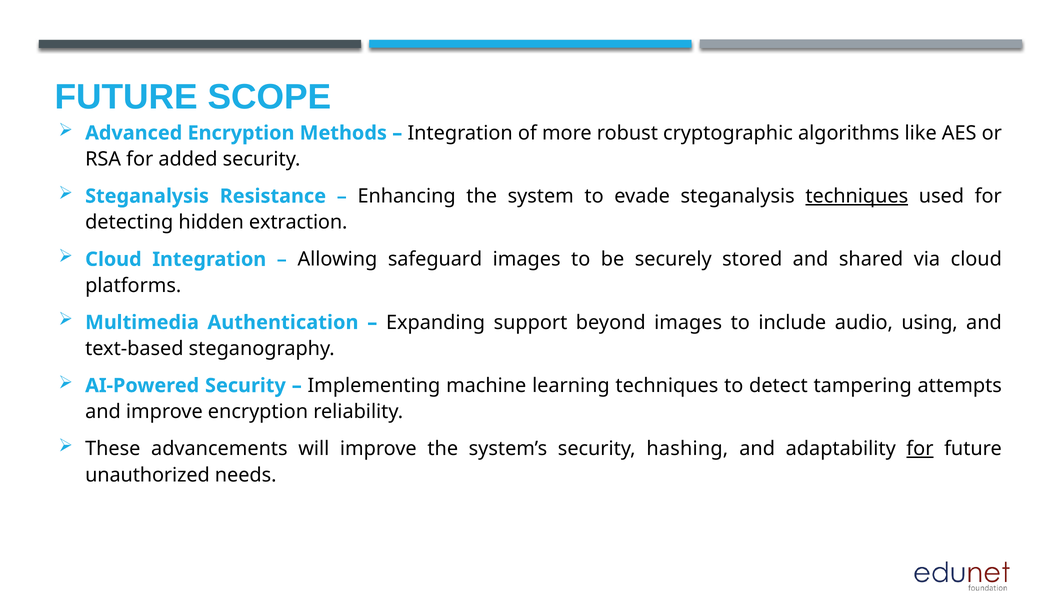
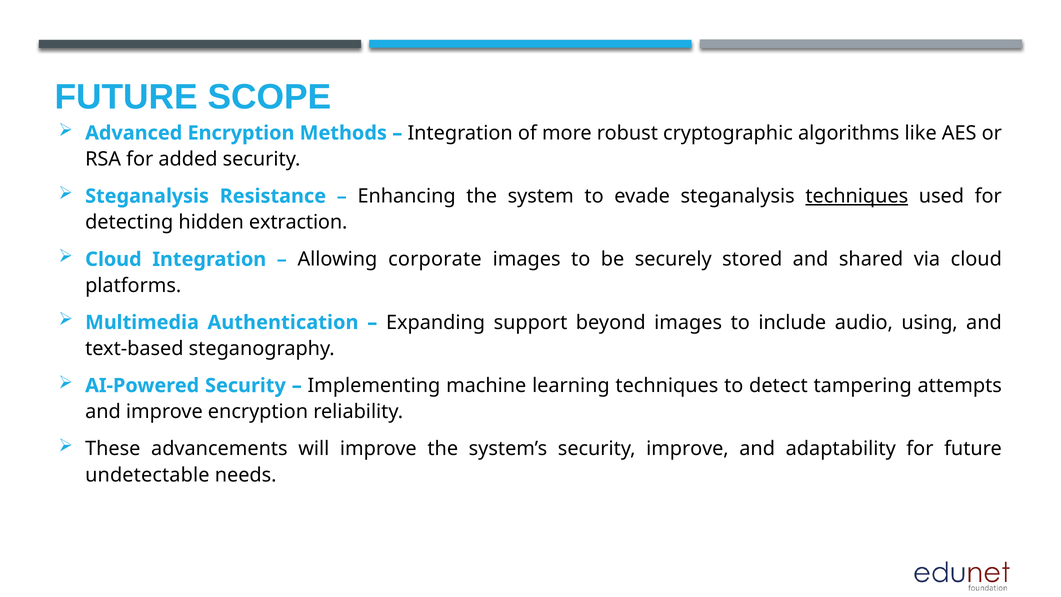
safeguard: safeguard -> corporate
security hashing: hashing -> improve
for at (920, 449) underline: present -> none
unauthorized: unauthorized -> undetectable
